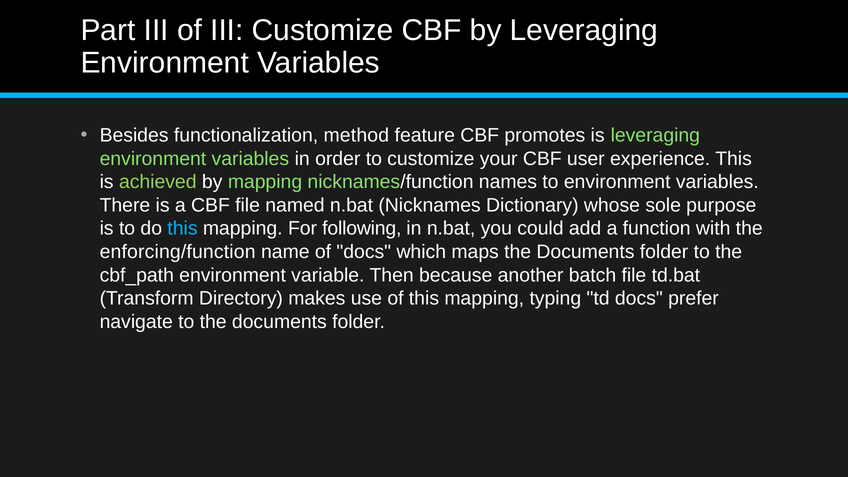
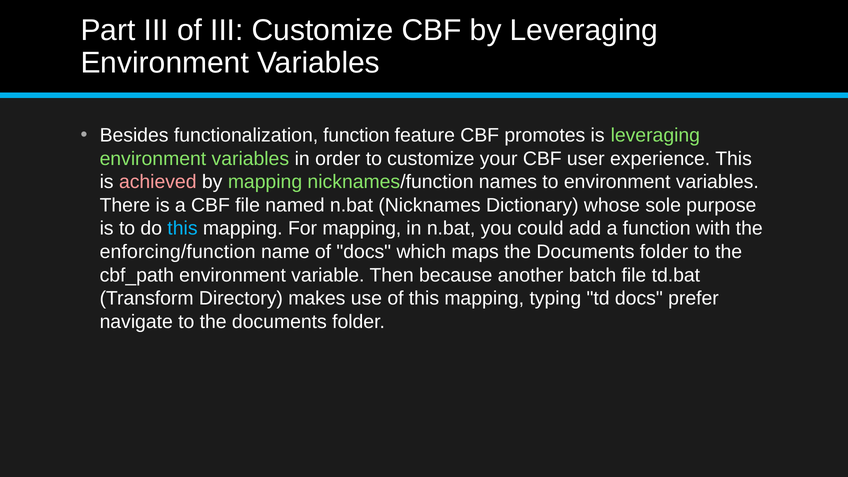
functionalization method: method -> function
achieved colour: light green -> pink
For following: following -> mapping
